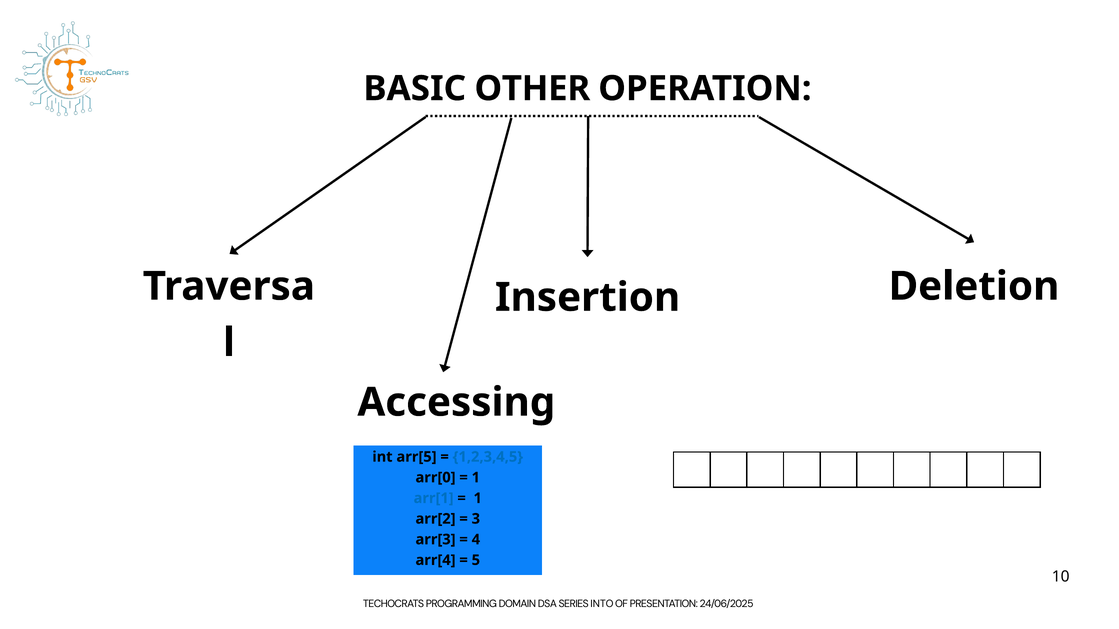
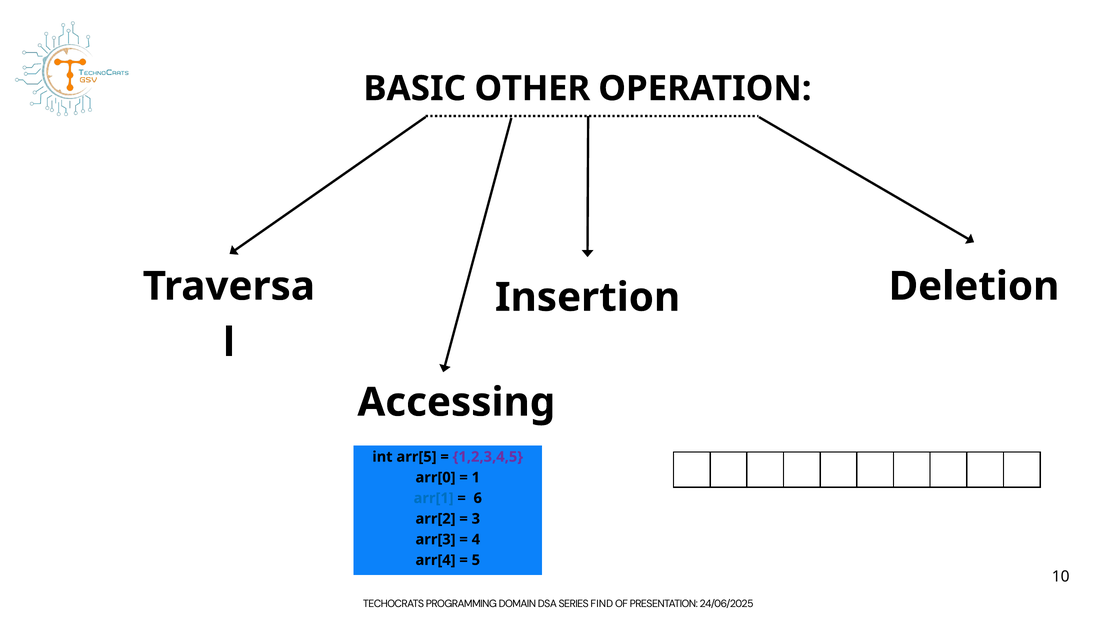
1,2,3,4,5 colour: blue -> purple
1 at (478, 498): 1 -> 6
INTO: INTO -> FIND
